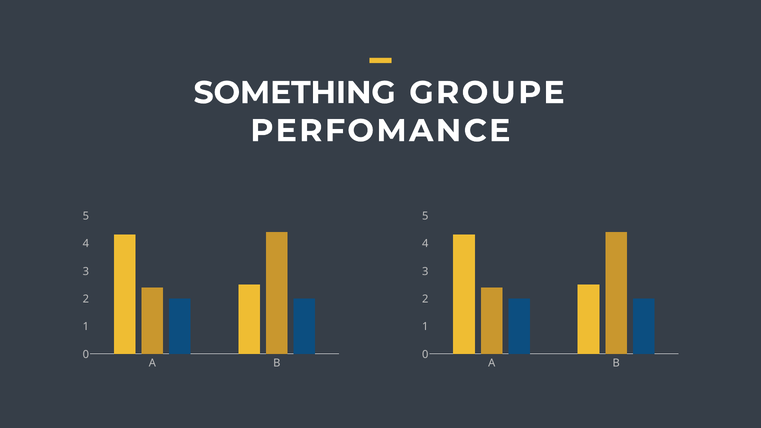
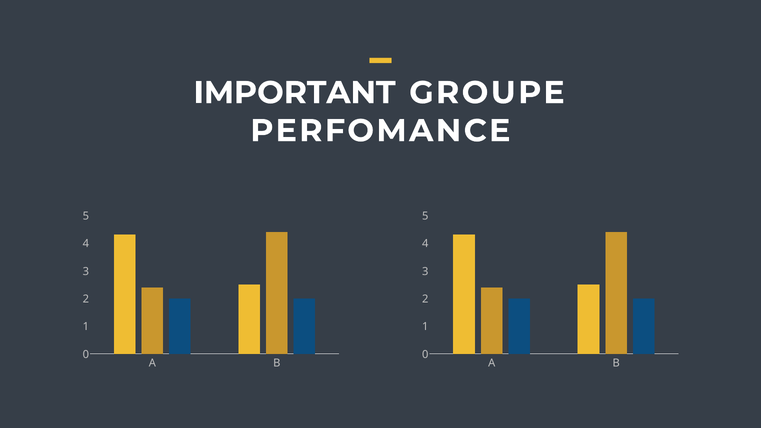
SOMETHING: SOMETHING -> IMPORTANT
